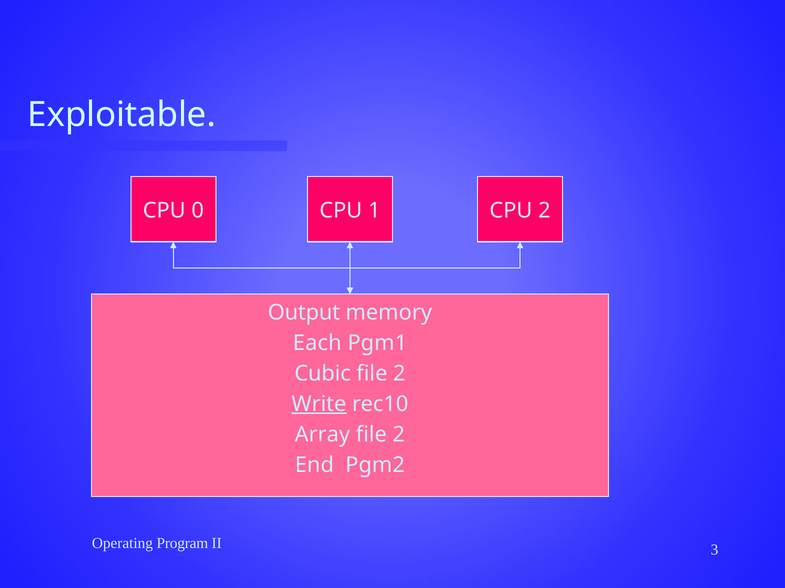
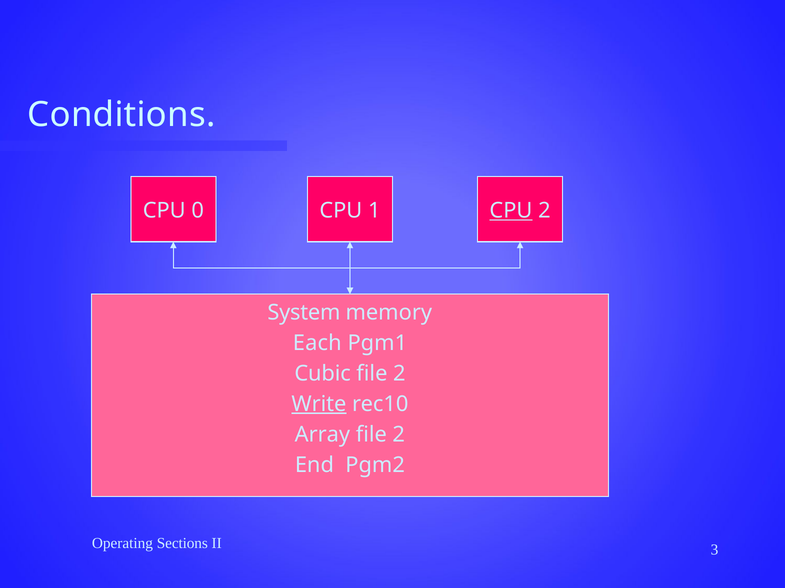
Exploitable: Exploitable -> Conditions
CPU at (511, 211) underline: none -> present
Output: Output -> System
Program: Program -> Sections
